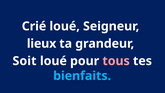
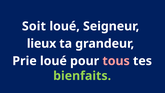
Crié: Crié -> Soit
Soit: Soit -> Prie
bienfaits colour: light blue -> light green
